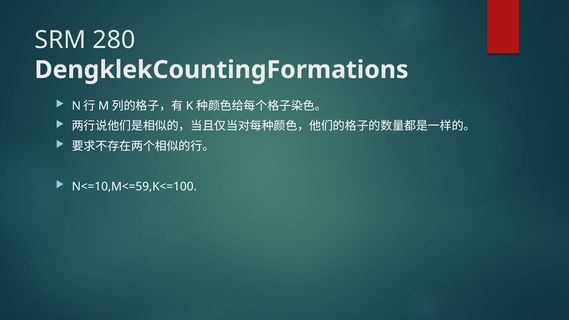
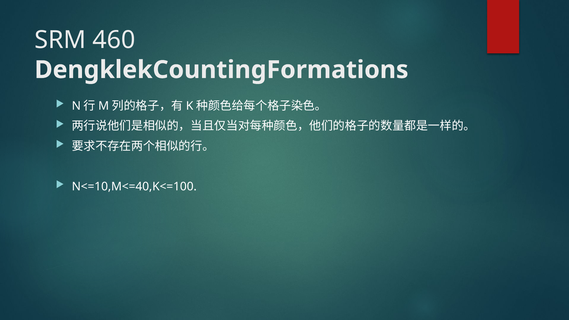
280: 280 -> 460
N<=10,M<=59,K<=100: N<=10,M<=59,K<=100 -> N<=10,M<=40,K<=100
